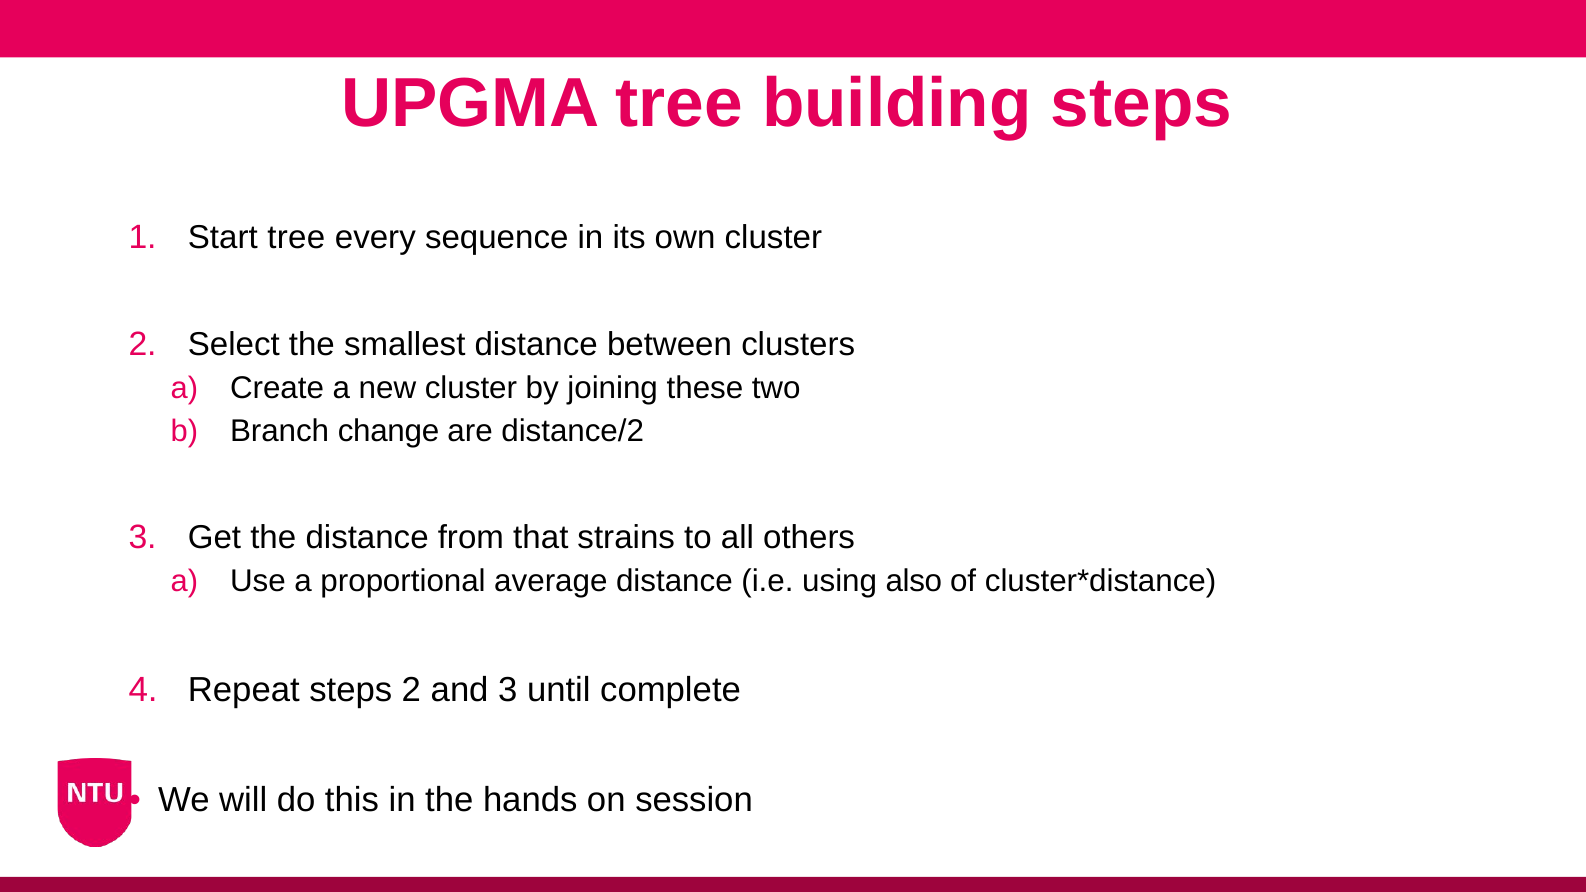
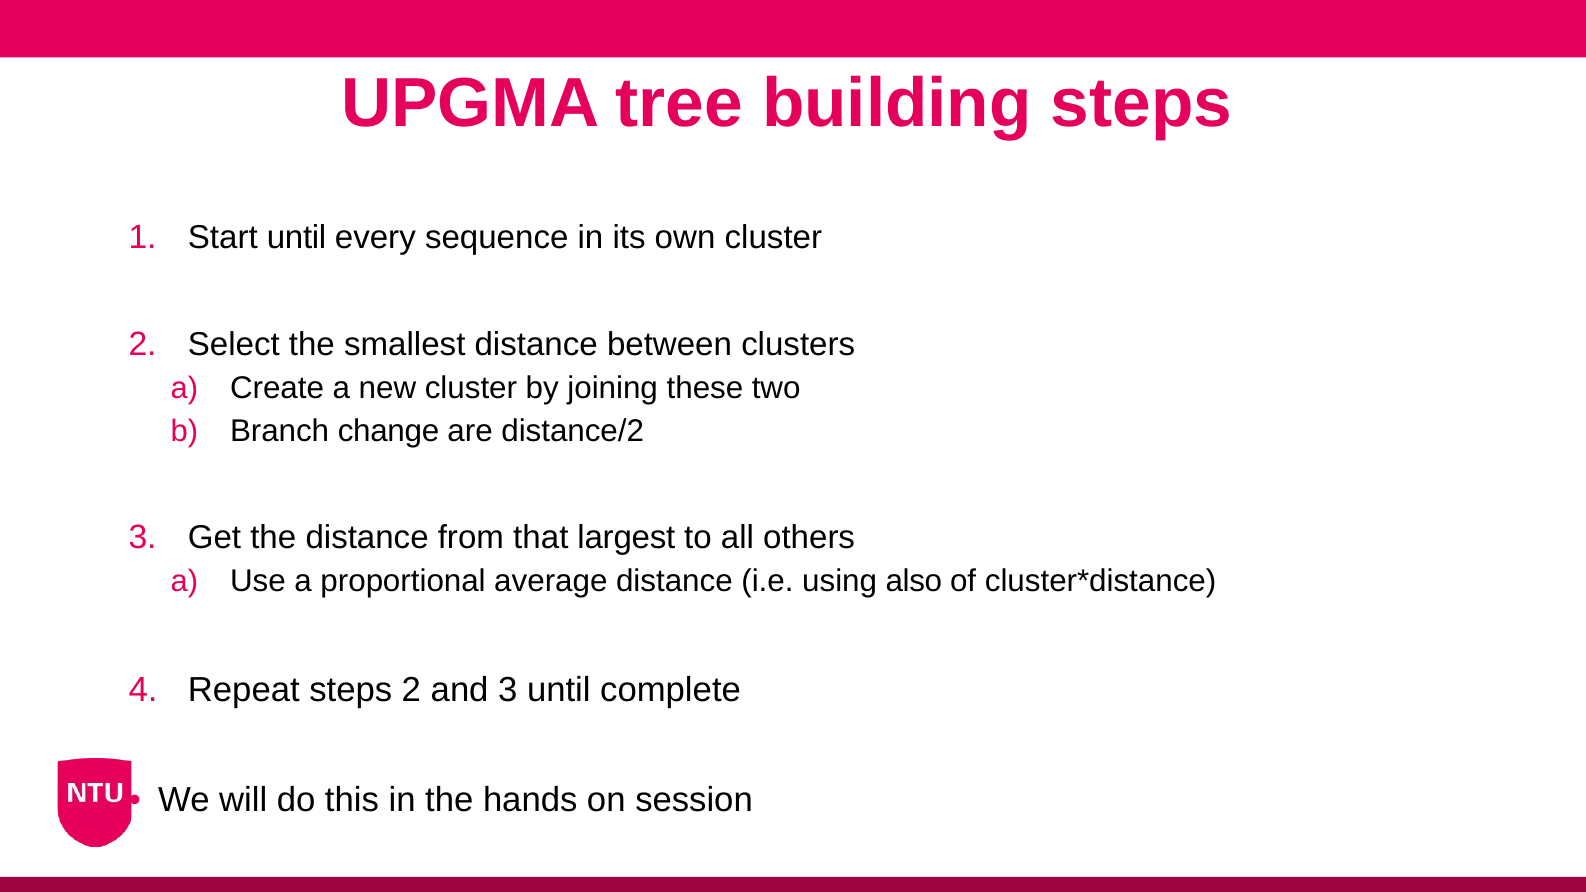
Start tree: tree -> until
strains: strains -> largest
